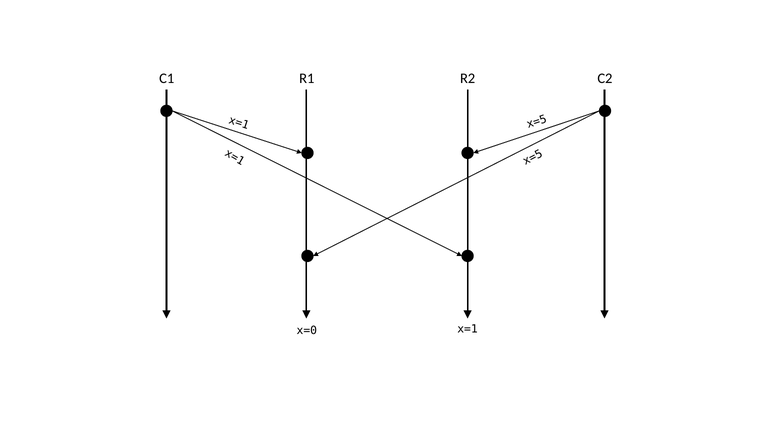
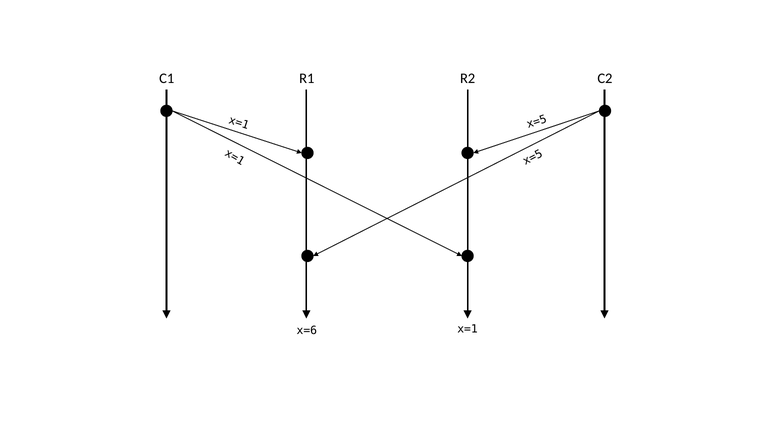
x=0: x=0 -> x=6
